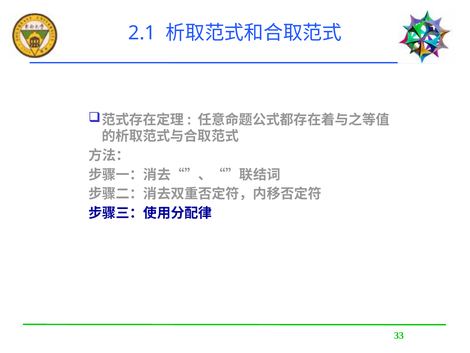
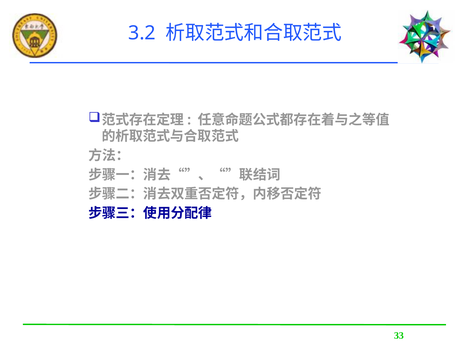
2.1: 2.1 -> 3.2
